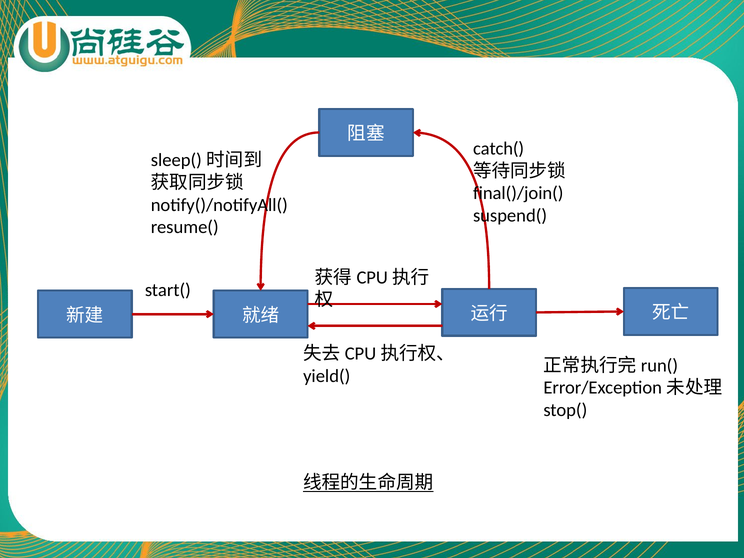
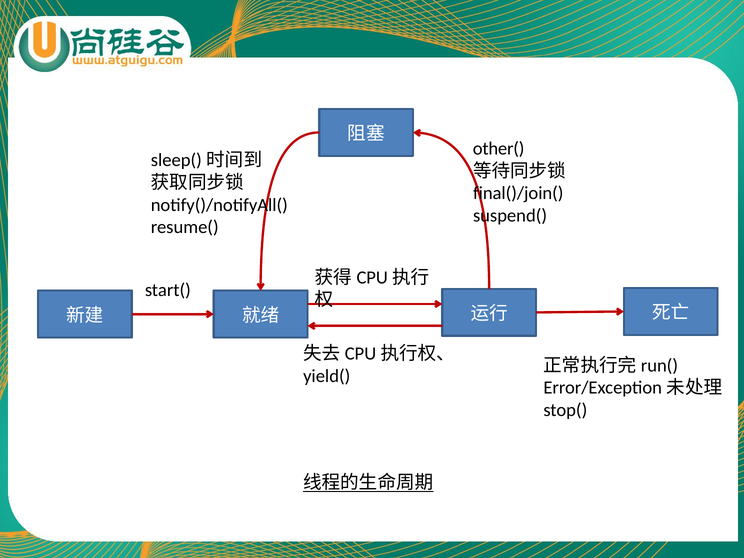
catch(: catch( -> other(
